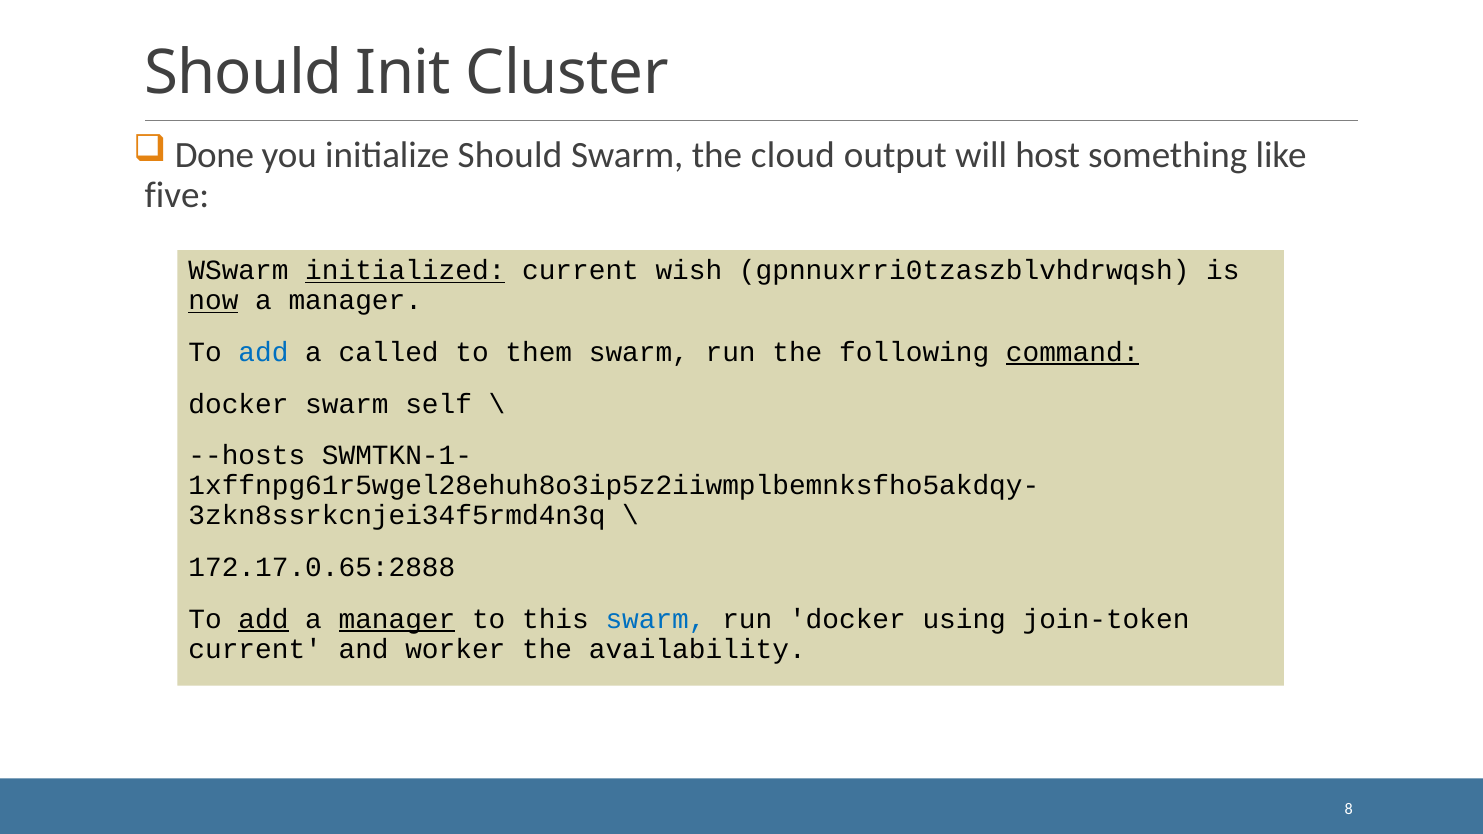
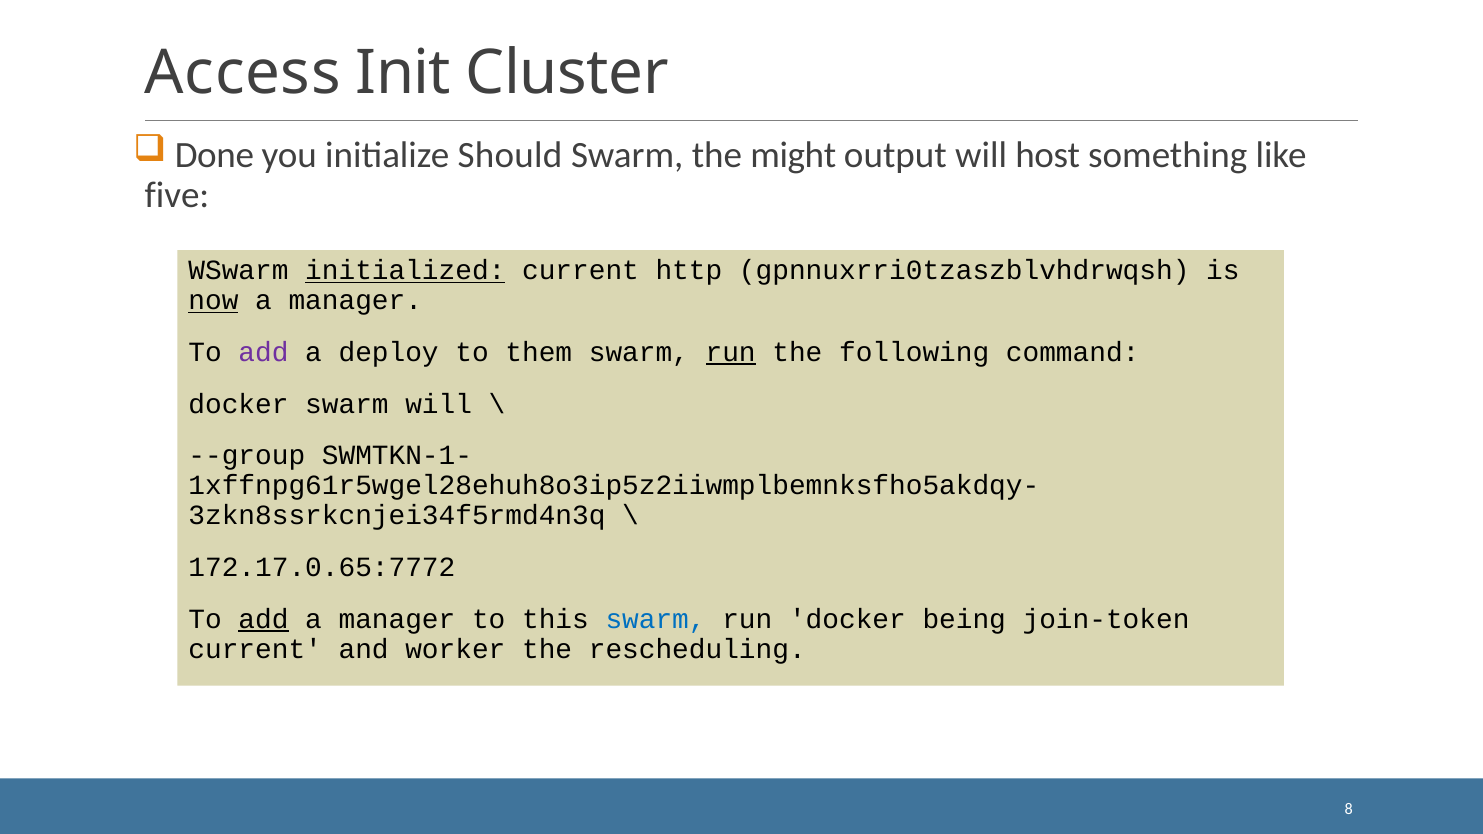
Should at (243, 73): Should -> Access
cloud: cloud -> might
wish: wish -> http
add at (264, 352) colour: blue -> purple
called: called -> deploy
run at (731, 352) underline: none -> present
command underline: present -> none
swarm self: self -> will
--hosts: --hosts -> --group
172.17.0.65:2888: 172.17.0.65:2888 -> 172.17.0.65:7772
manager at (397, 619) underline: present -> none
using: using -> being
availability: availability -> rescheduling
